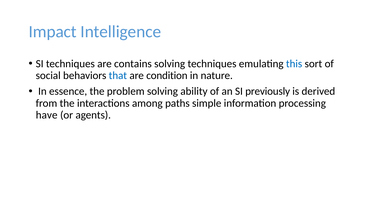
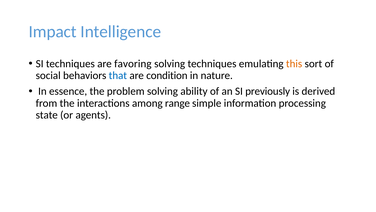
contains: contains -> favoring
this colour: blue -> orange
paths: paths -> range
have: have -> state
